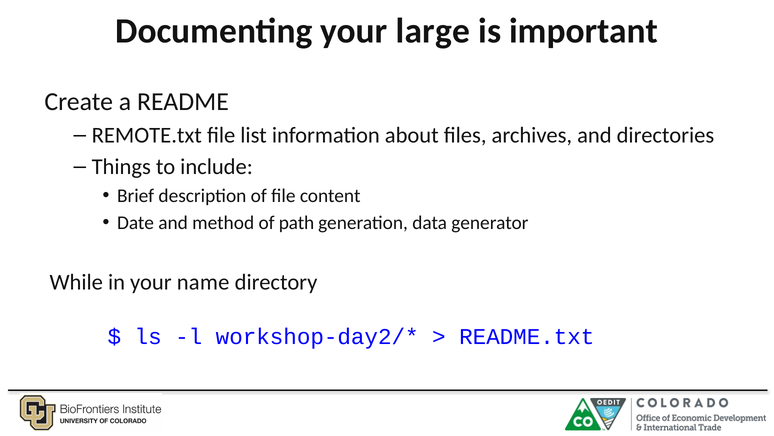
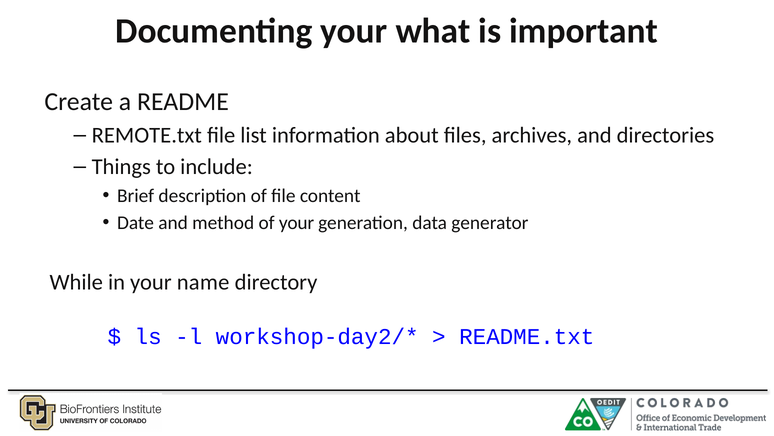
large: large -> what
of path: path -> your
